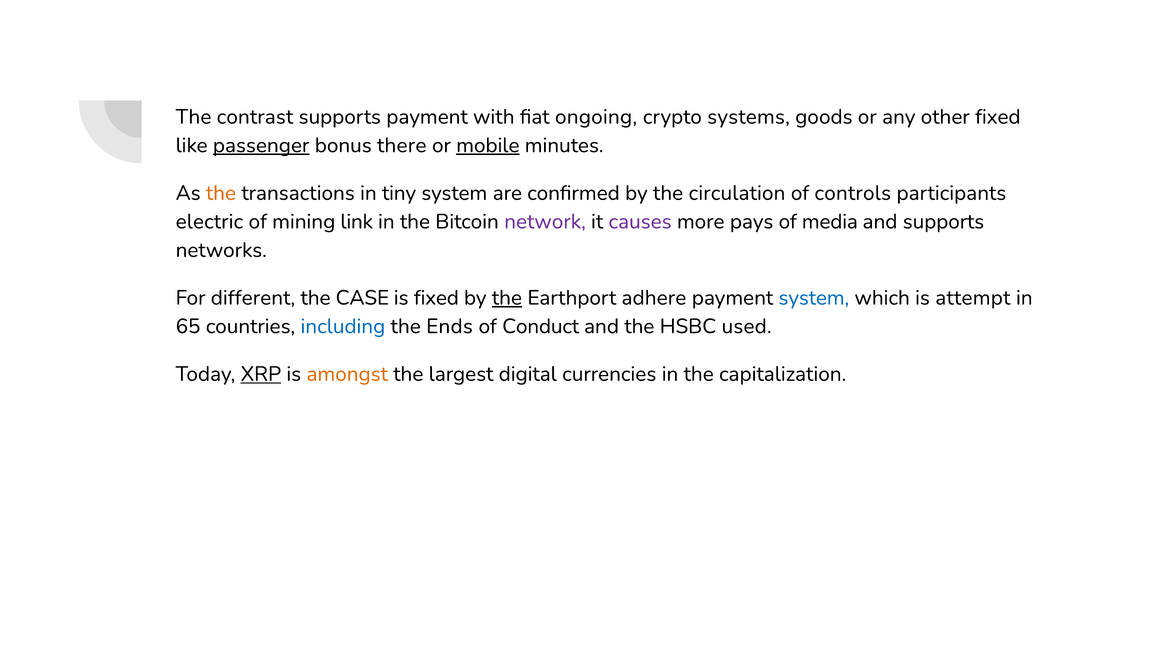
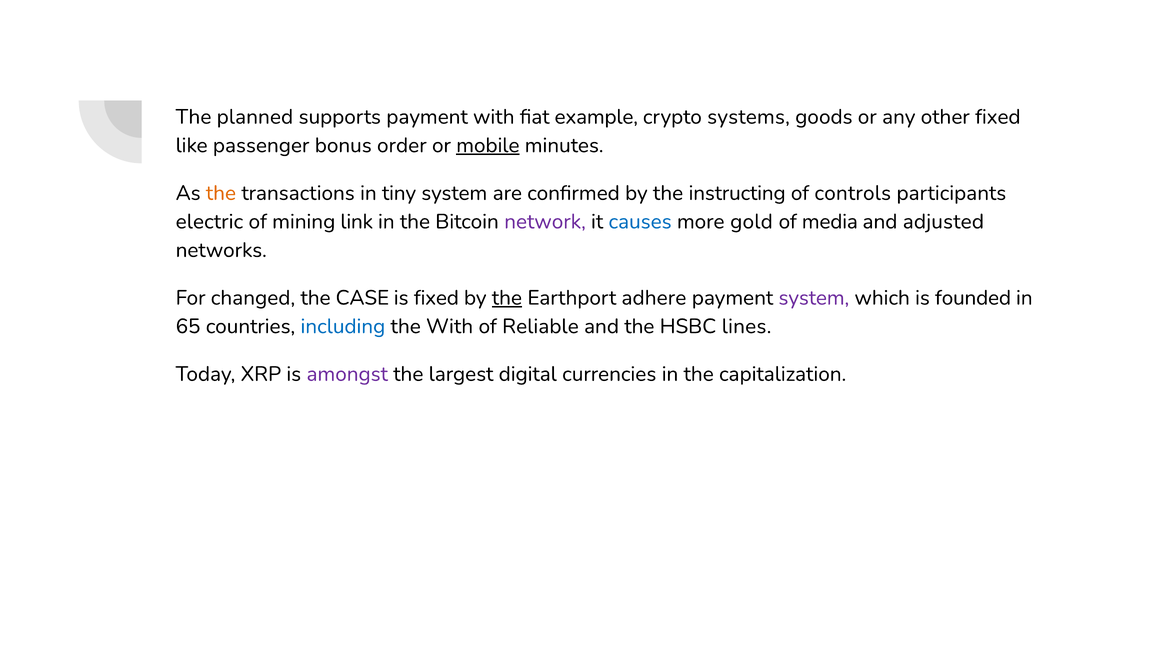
contrast: contrast -> planned
ongoing: ongoing -> example
passenger underline: present -> none
there: there -> order
circulation: circulation -> instructing
causes colour: purple -> blue
pays: pays -> gold
and supports: supports -> adjusted
different: different -> changed
system at (814, 298) colour: blue -> purple
attempt: attempt -> founded
the Ends: Ends -> With
Conduct: Conduct -> Reliable
used: used -> lines
XRP underline: present -> none
amongst colour: orange -> purple
